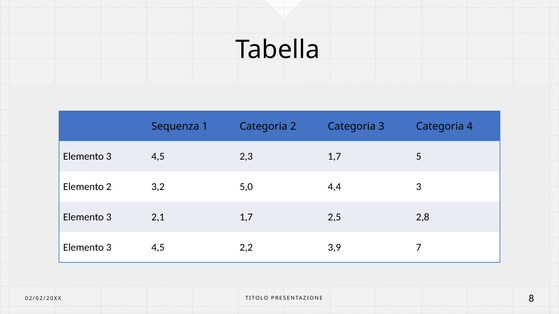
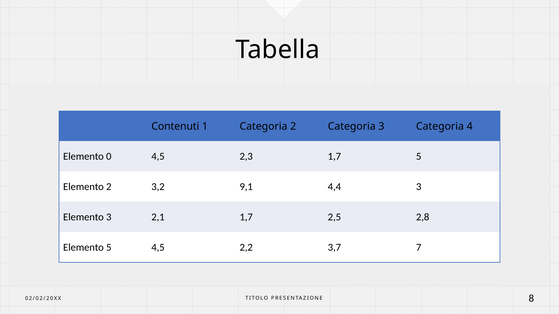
Sequenza: Sequenza -> Contenuti
3 at (109, 157): 3 -> 0
5,0: 5,0 -> 9,1
3 at (109, 248): 3 -> 5
3,9: 3,9 -> 3,7
